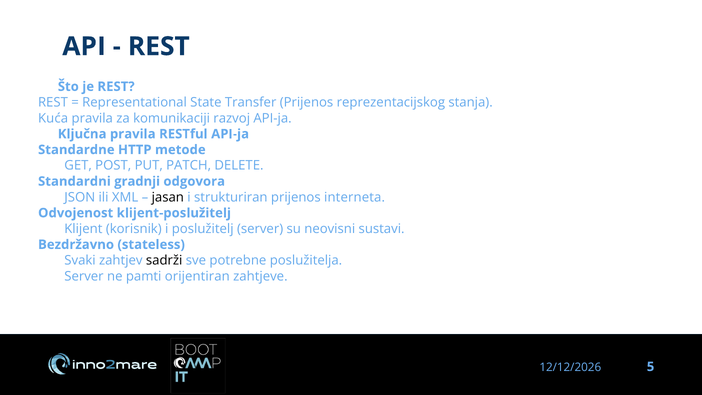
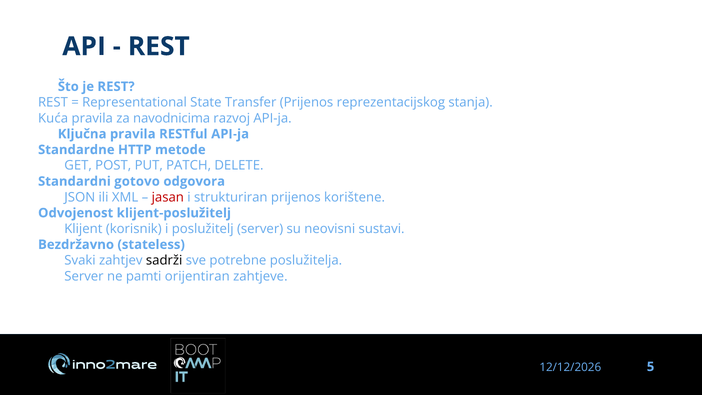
komunikaciji: komunikaciji -> navodnicima
gradnji: gradnji -> gotovo
jasan colour: black -> red
interneta: interneta -> korištene
